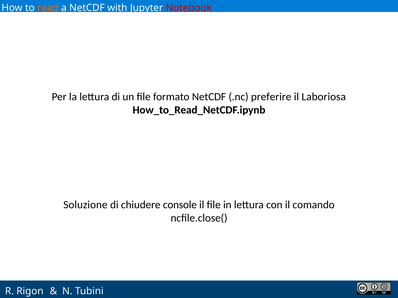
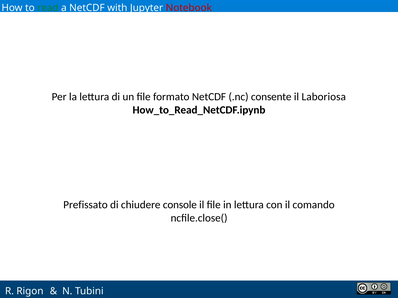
read colour: orange -> green
preferire: preferire -> consente
Soluzione: Soluzione -> Prefissato
